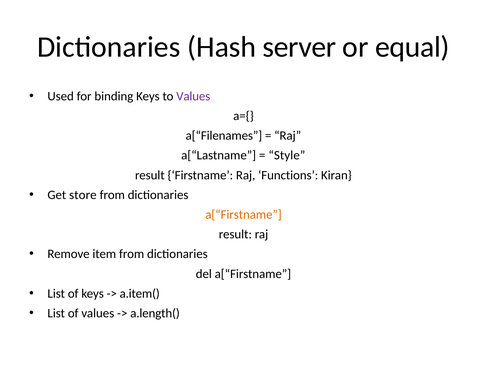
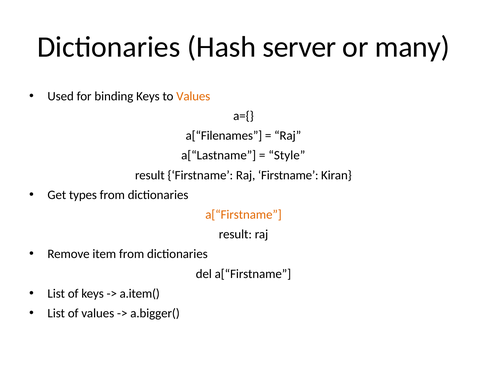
equal: equal -> many
Values at (193, 96) colour: purple -> orange
Raj Functions: Functions -> Firstname
store: store -> types
a.length(: a.length( -> a.bigger(
